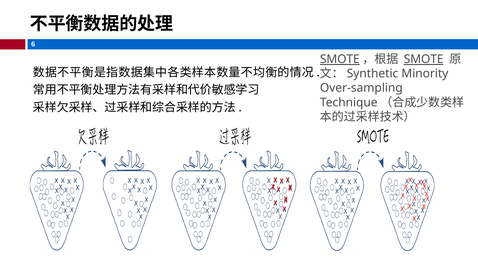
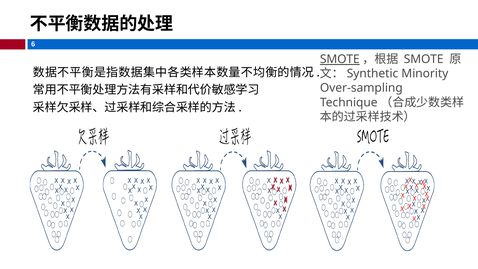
SMOTE at (424, 59) underline: present -> none
